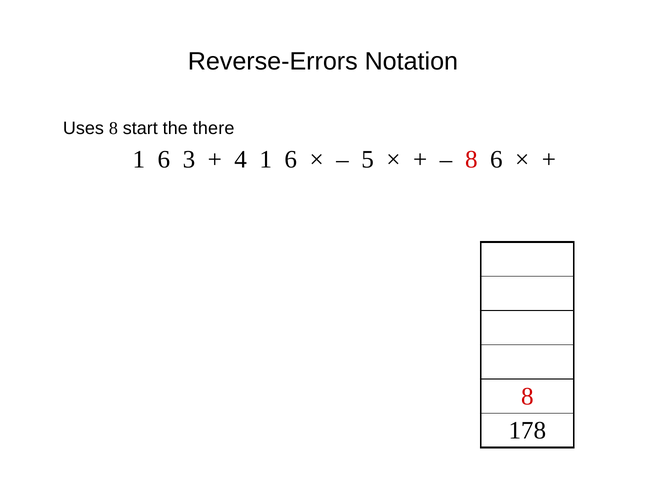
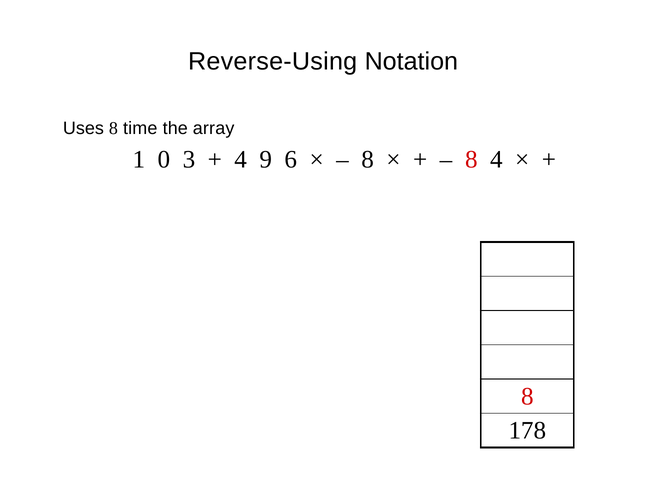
Reverse-Errors: Reverse-Errors -> Reverse-Using
start: start -> time
there: there -> array
6 at (164, 160): 6 -> 0
4 1: 1 -> 9
5 at (368, 160): 5 -> 8
8 6: 6 -> 4
